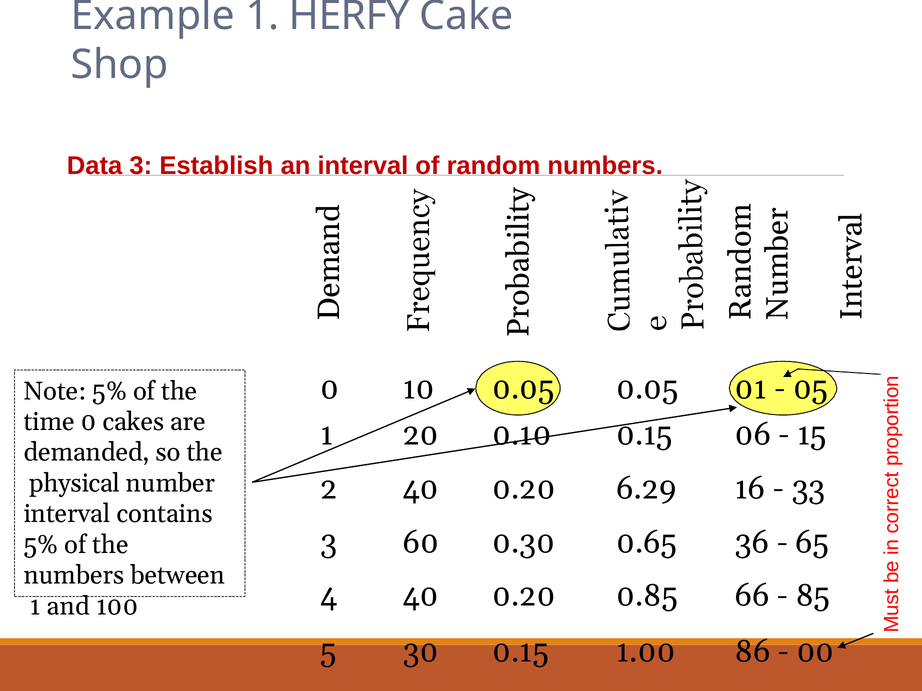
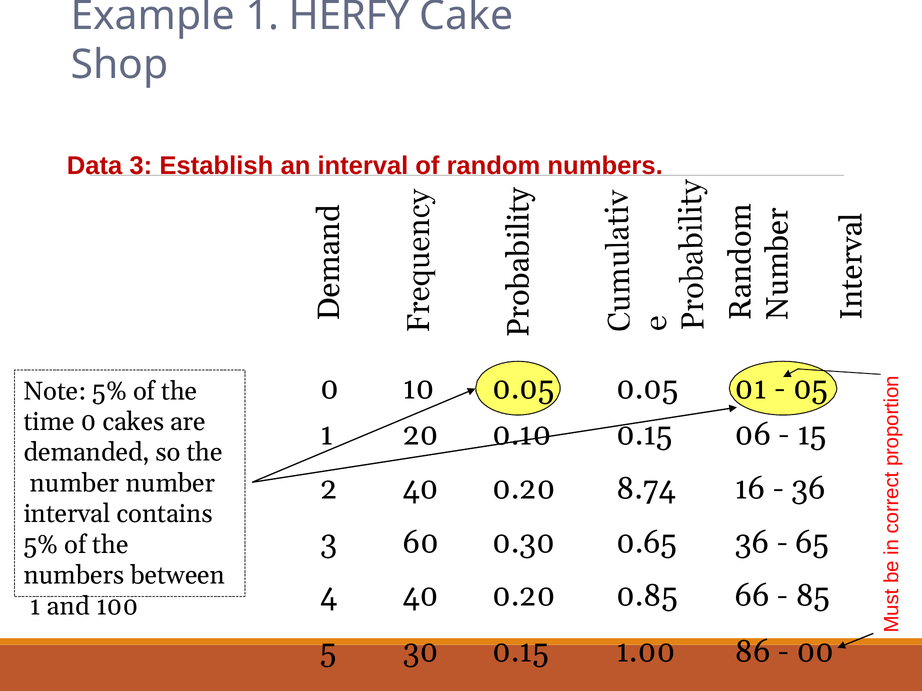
physical at (75, 484): physical -> number
6.29: 6.29 -> 8.74
33 at (808, 489): 33 -> 36
